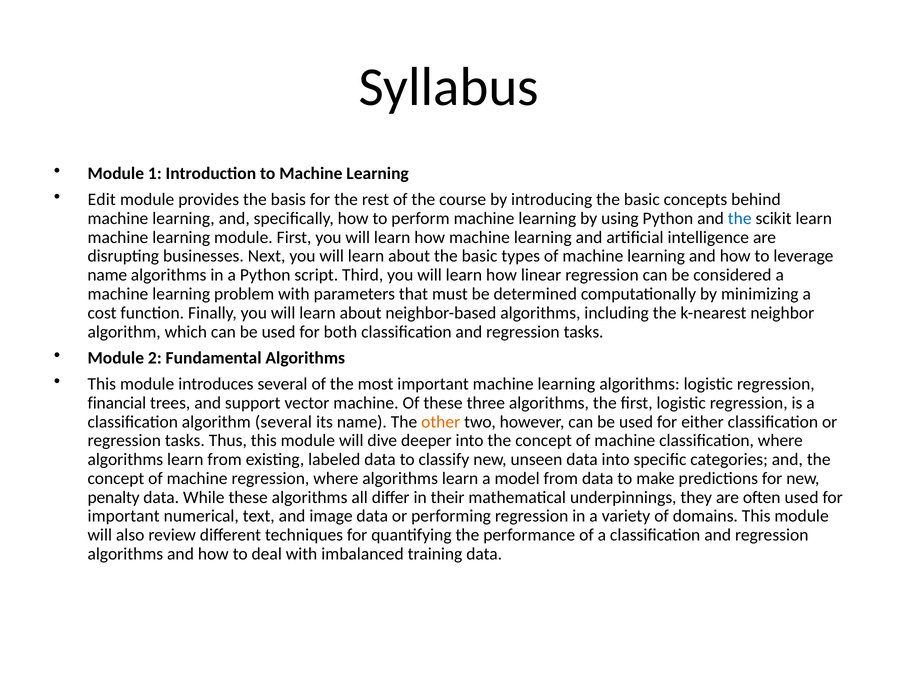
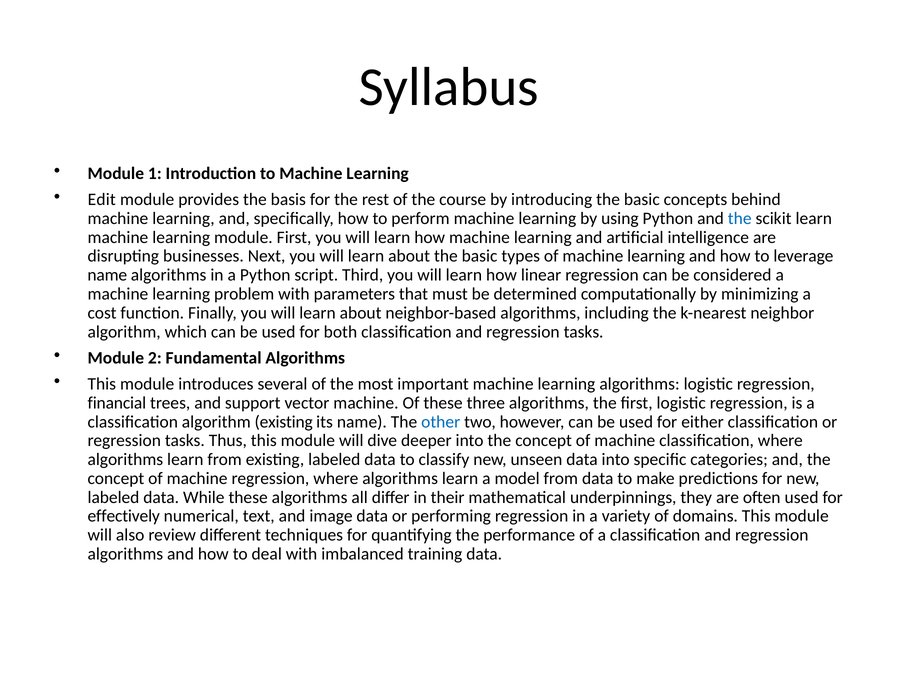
algorithm several: several -> existing
other colour: orange -> blue
penalty at (114, 497): penalty -> labeled
important at (124, 516): important -> effectively
